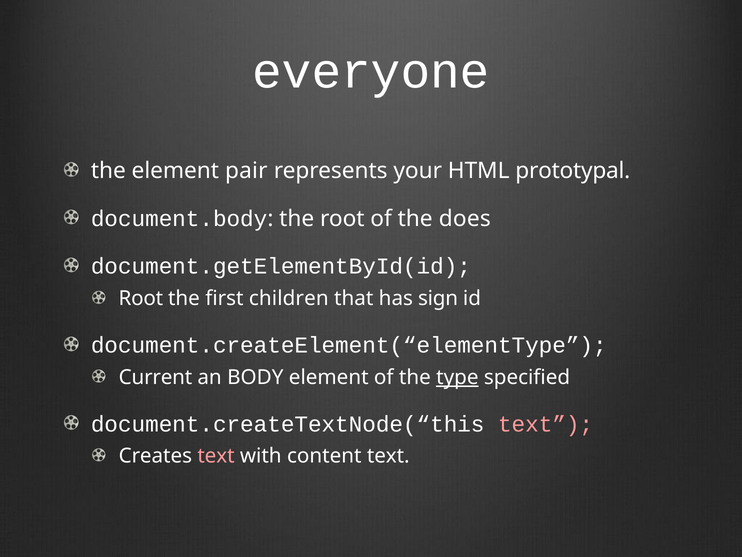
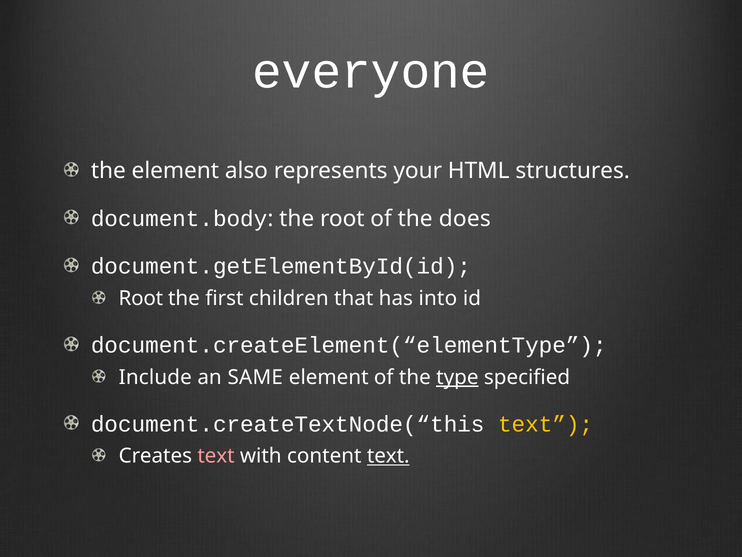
pair: pair -> also
prototypal: prototypal -> structures
sign: sign -> into
Current: Current -> Include
BODY: BODY -> SAME
text at (546, 424) colour: pink -> yellow
text at (388, 456) underline: none -> present
